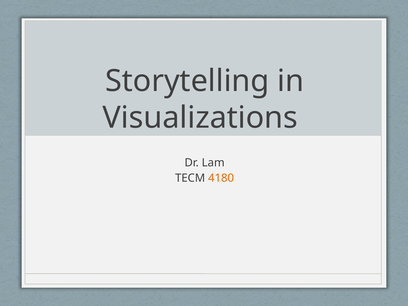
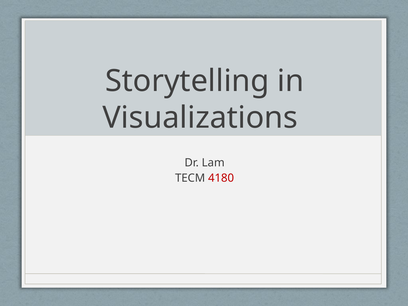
4180 colour: orange -> red
